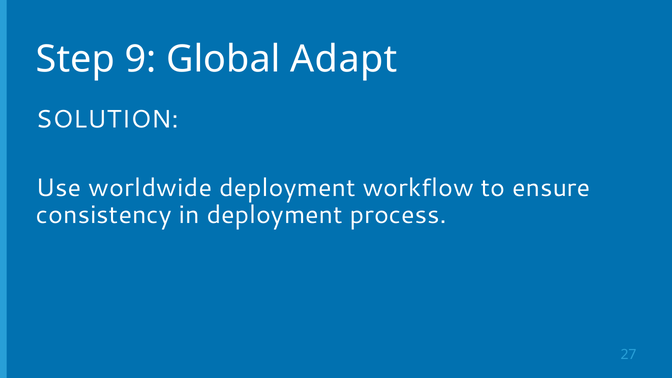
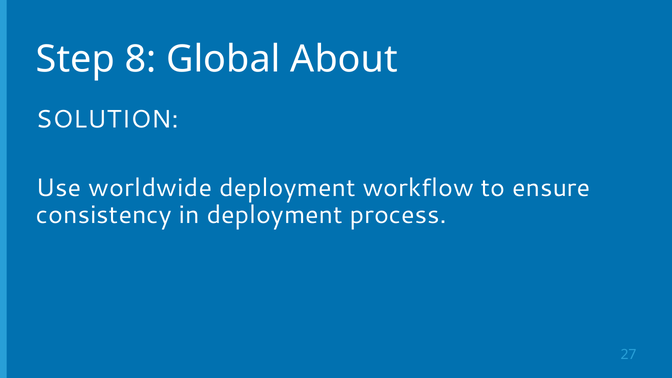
9: 9 -> 8
Adapt: Adapt -> About
